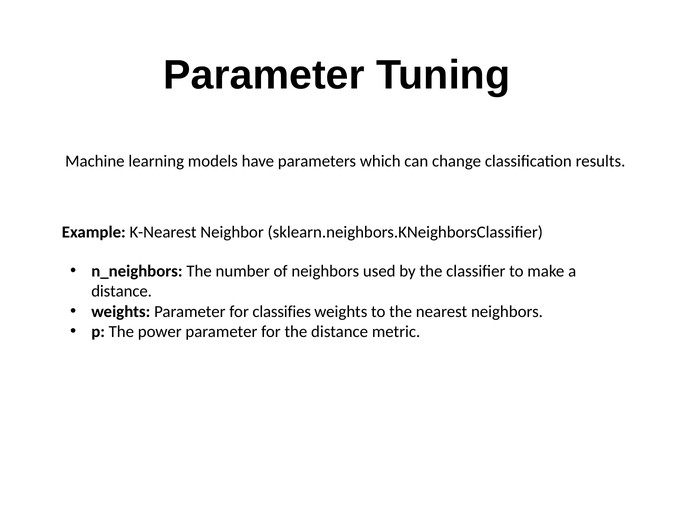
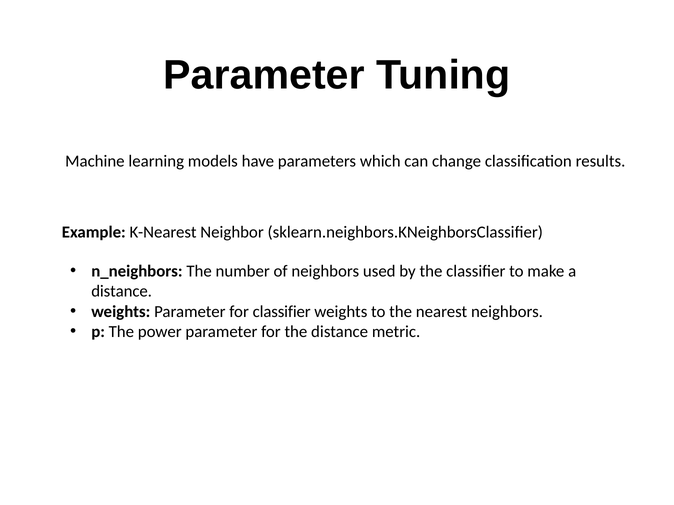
for classifies: classifies -> classifier
